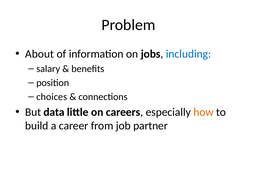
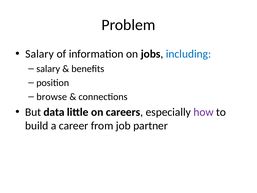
About at (40, 54): About -> Salary
choices: choices -> browse
how colour: orange -> purple
